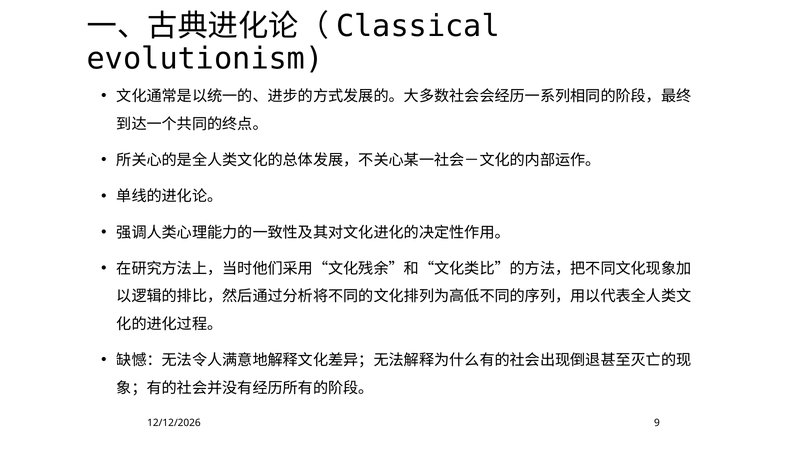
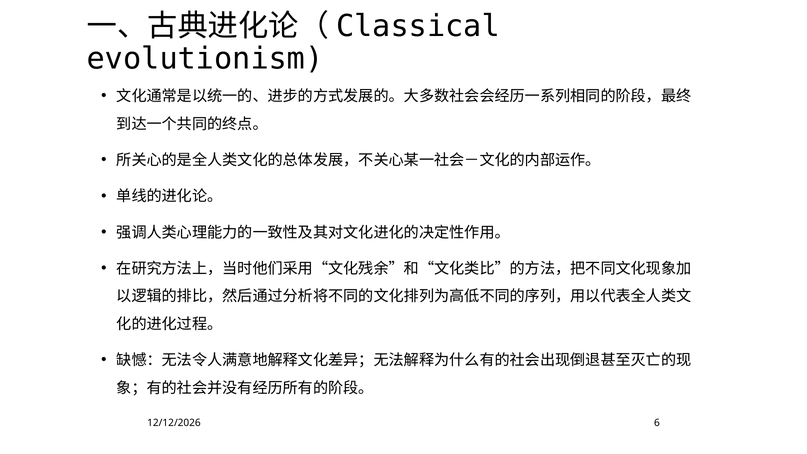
9: 9 -> 6
